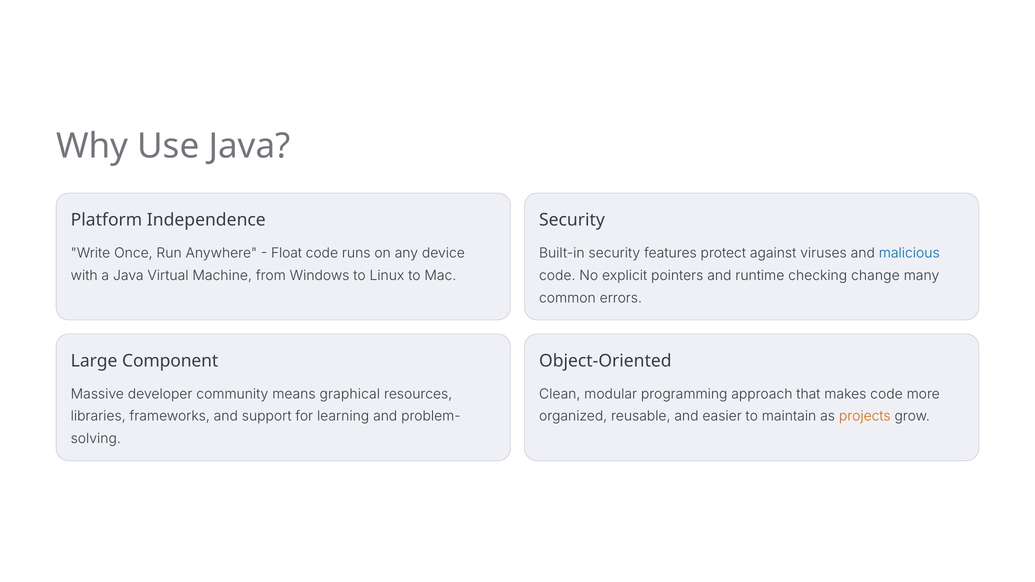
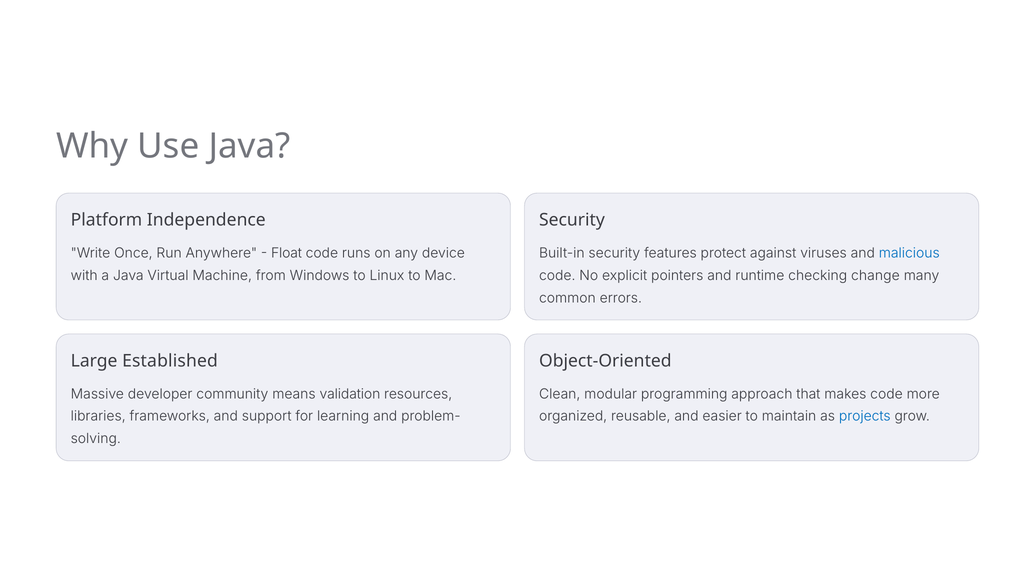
Component: Component -> Established
graphical: graphical -> validation
projects colour: orange -> blue
